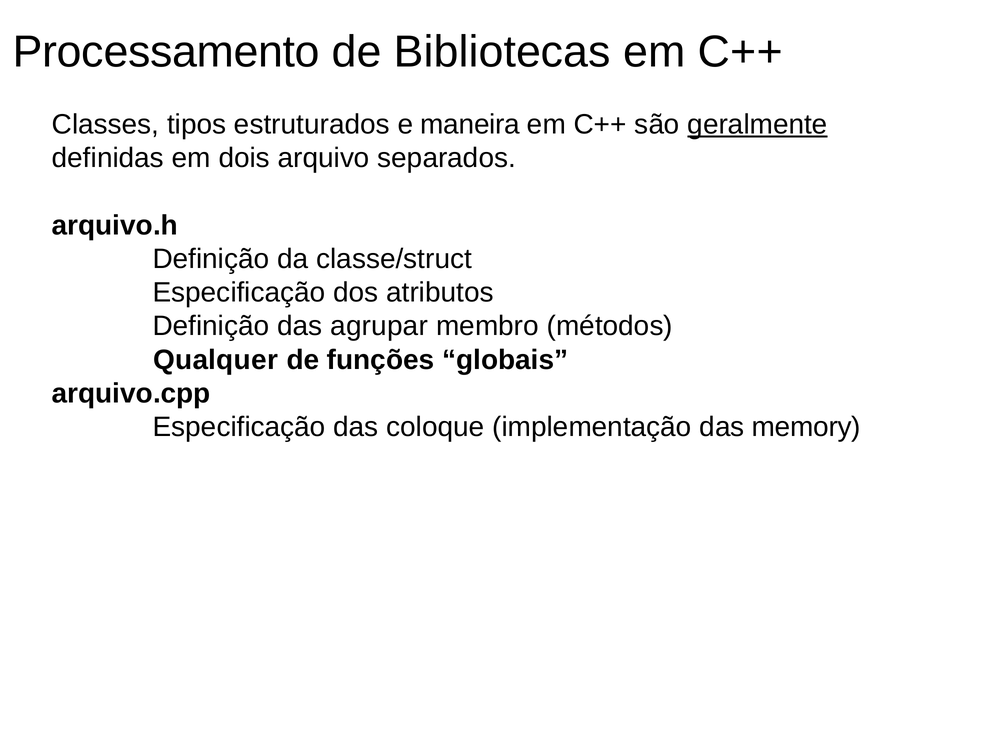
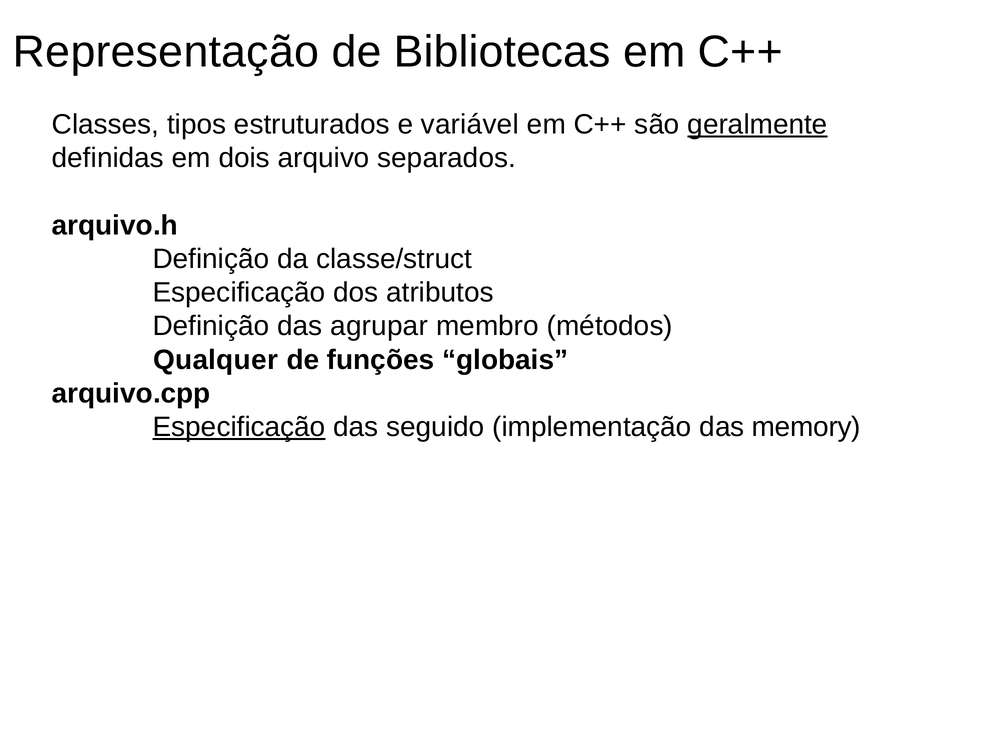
Processamento: Processamento -> Representação
maneira: maneira -> variável
Especificação at (239, 427) underline: none -> present
coloque: coloque -> seguido
